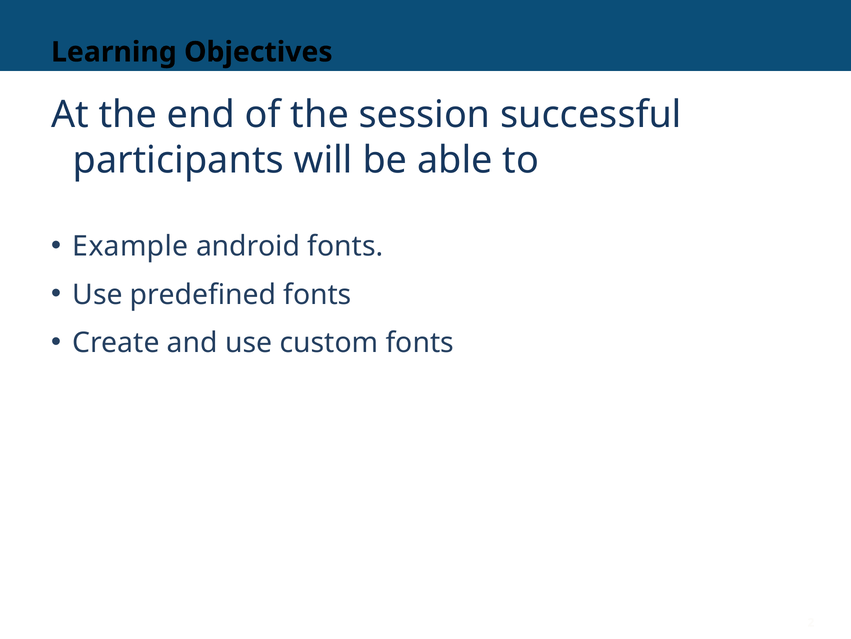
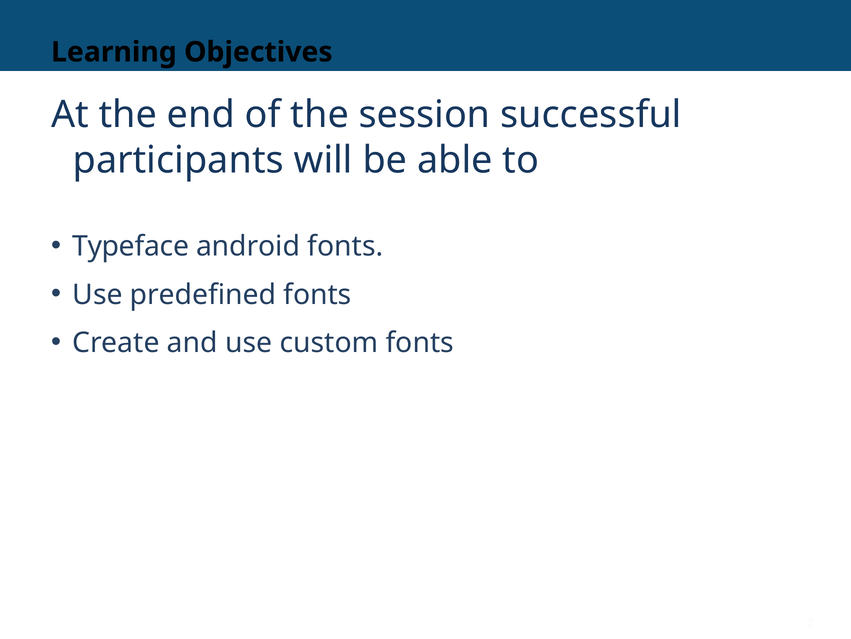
Example: Example -> Typeface
